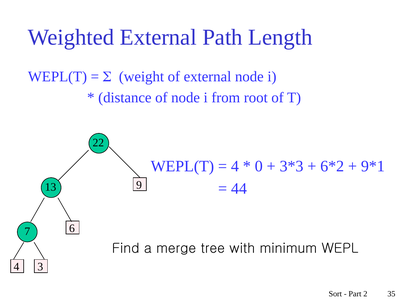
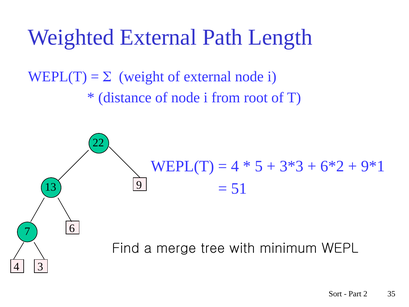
0: 0 -> 5
44: 44 -> 51
